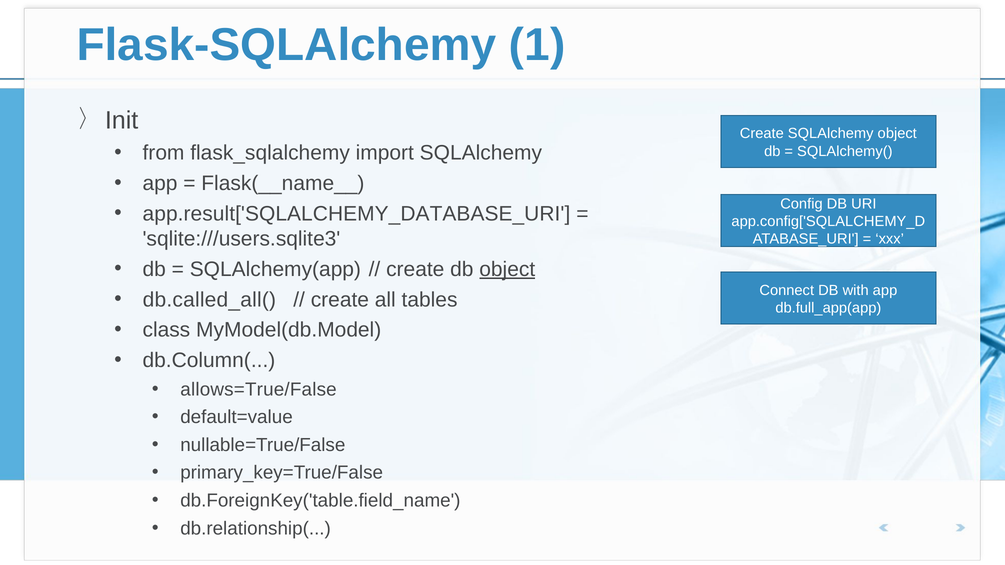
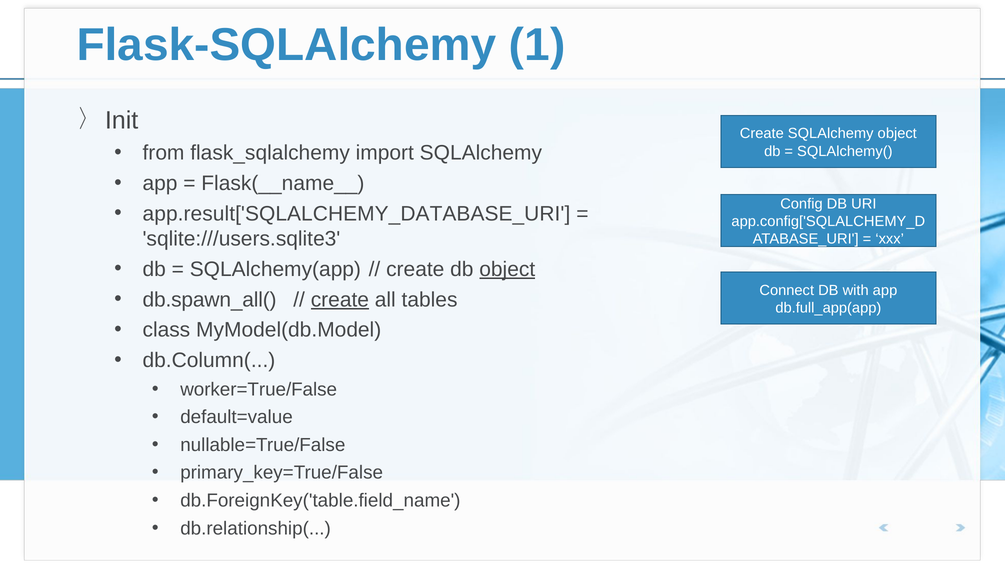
db.called_all(: db.called_all( -> db.spawn_all(
create at (340, 300) underline: none -> present
allows=True/False: allows=True/False -> worker=True/False
